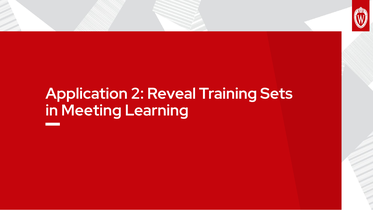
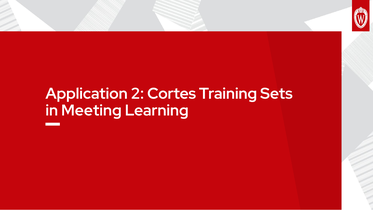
Reveal: Reveal -> Cortes
